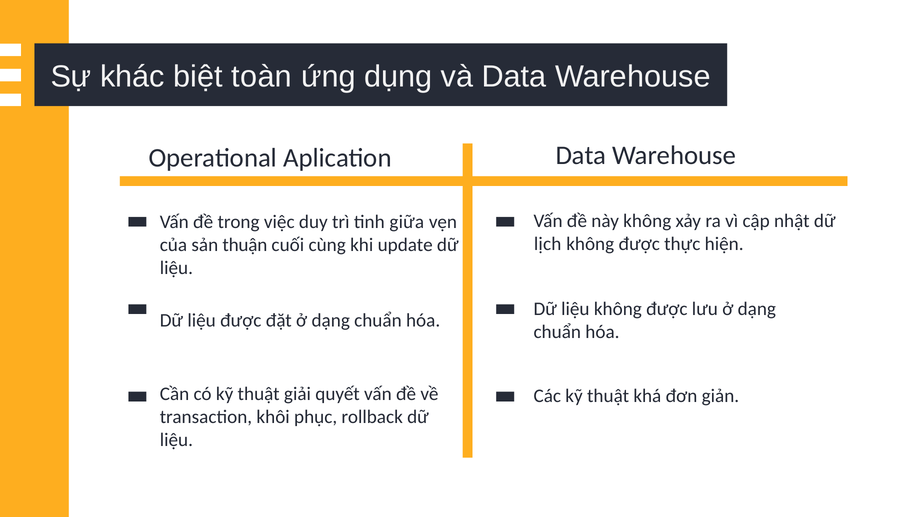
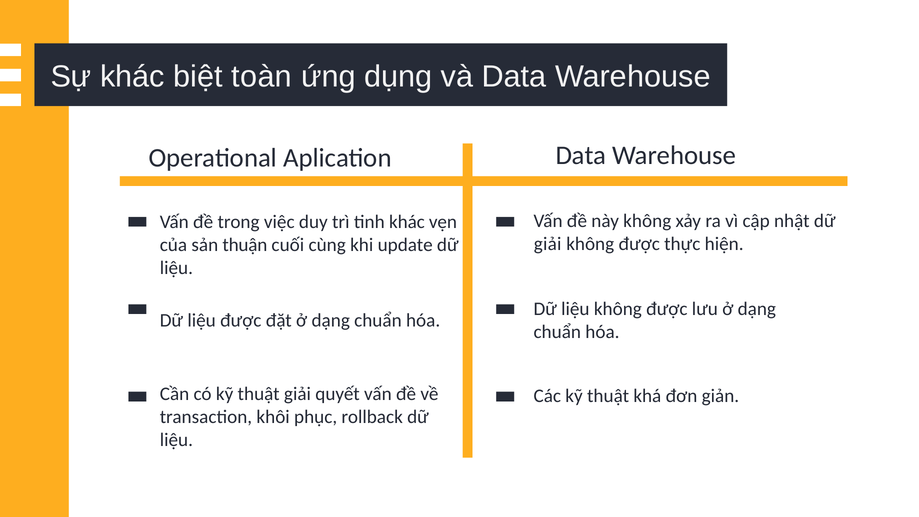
tinh giữa: giữa -> khác
lịch at (548, 244): lịch -> giải
